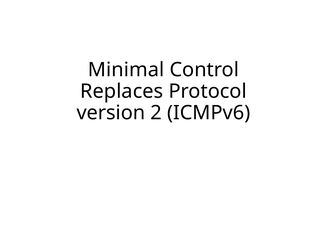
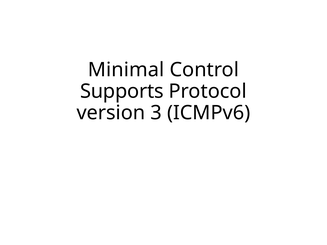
Replaces: Replaces -> Supports
2: 2 -> 3
